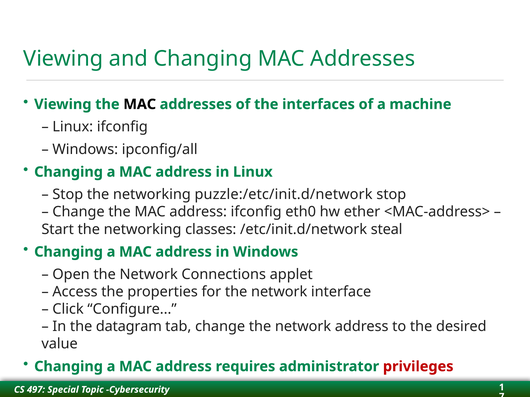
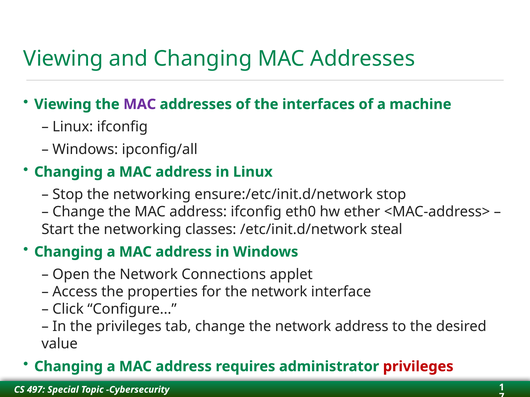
MAC at (140, 104) colour: black -> purple
puzzle:/etc/init.d/network: puzzle:/etc/init.d/network -> ensure:/etc/init.d/network
the datagram: datagram -> privileges
